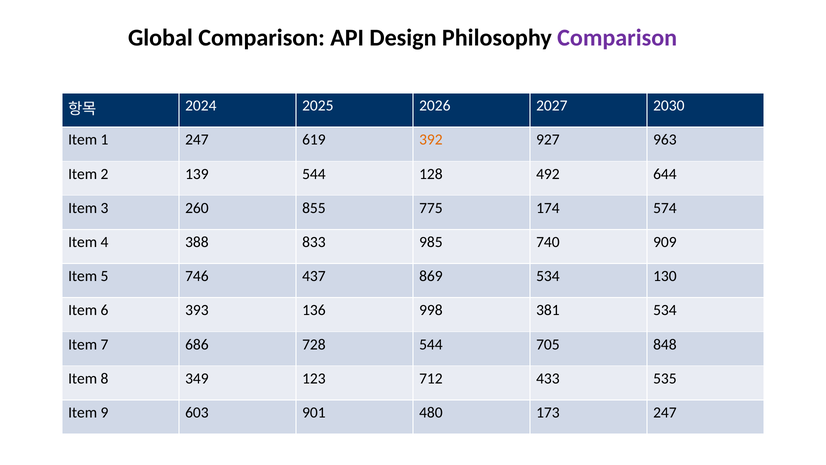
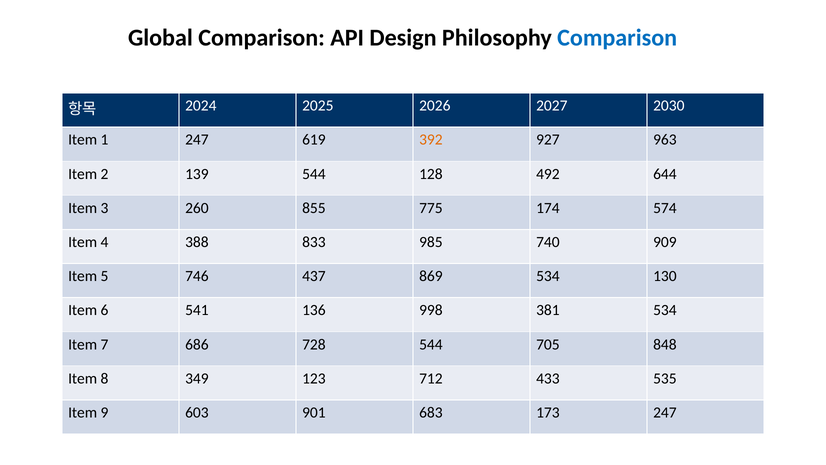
Comparison at (617, 38) colour: purple -> blue
393: 393 -> 541
480: 480 -> 683
